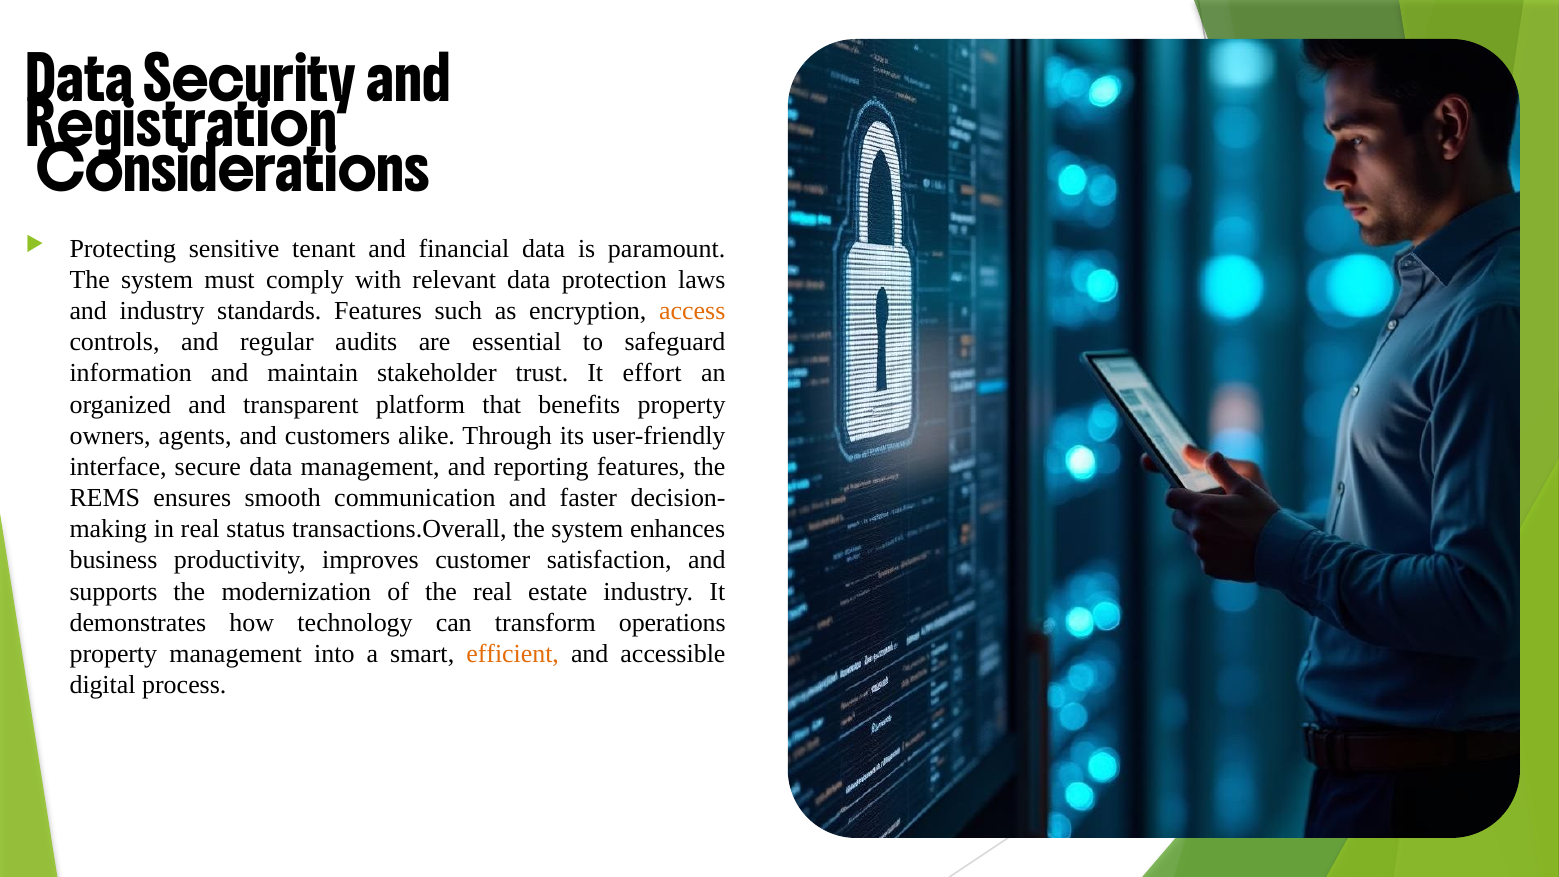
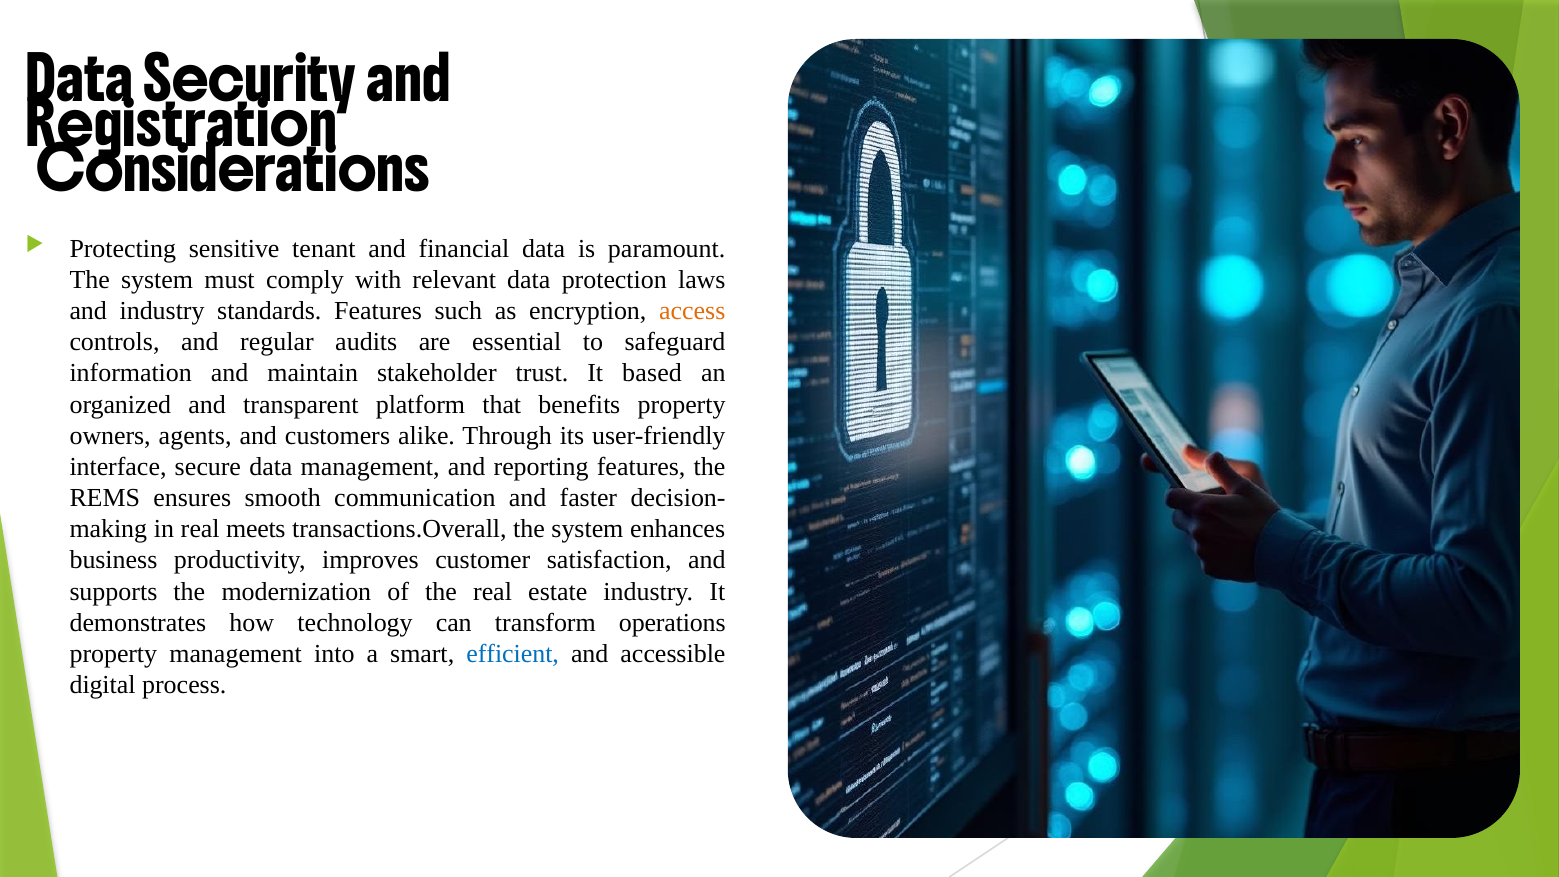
effort: effort -> based
status: status -> meets
efficient colour: orange -> blue
